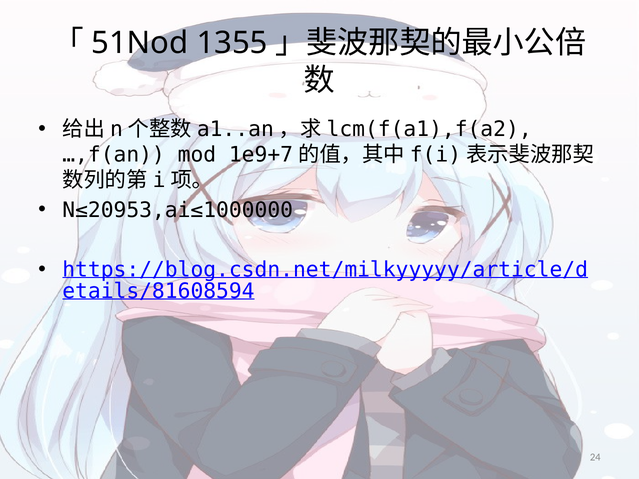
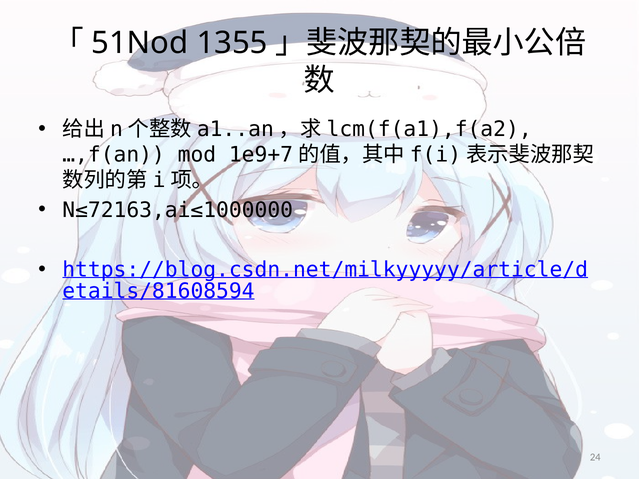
N≤20953,ai≤1000000: N≤20953,ai≤1000000 -> N≤72163,ai≤1000000
